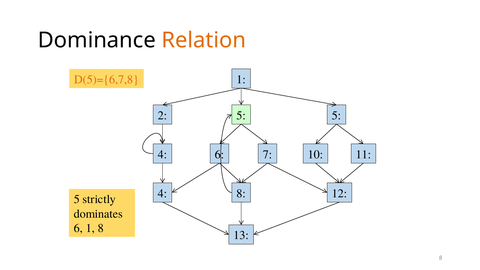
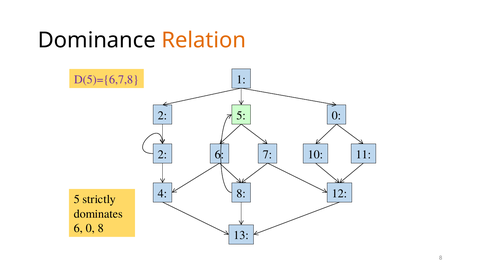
D(5)={6,7,8 colour: orange -> purple
5 at (337, 115): 5 -> 0
4 at (163, 154): 4 -> 2
6 1: 1 -> 0
